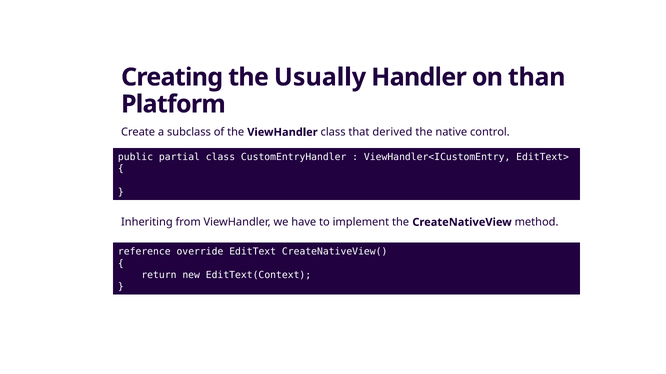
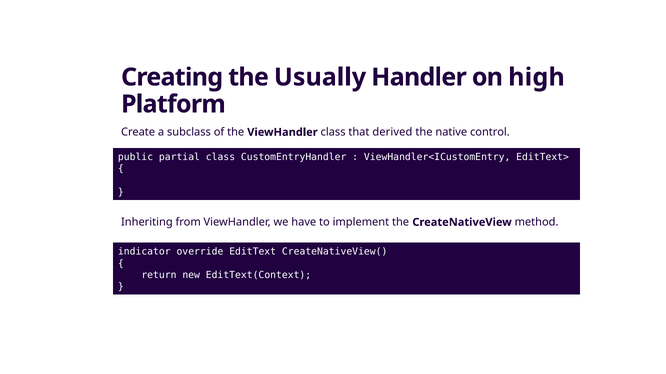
than: than -> high
reference: reference -> indicator
